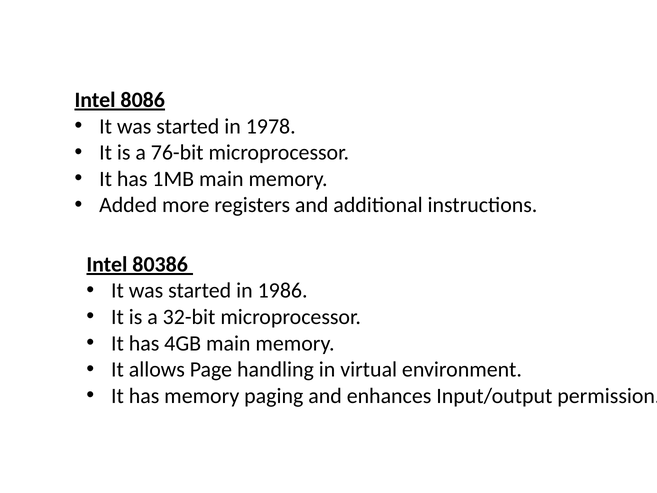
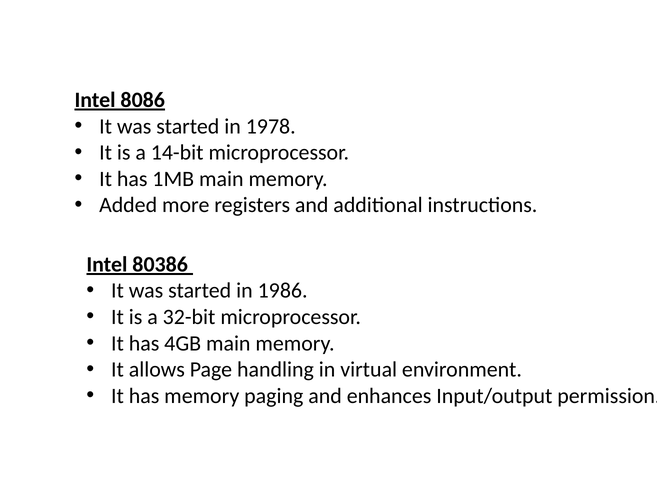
76-bit: 76-bit -> 14-bit
